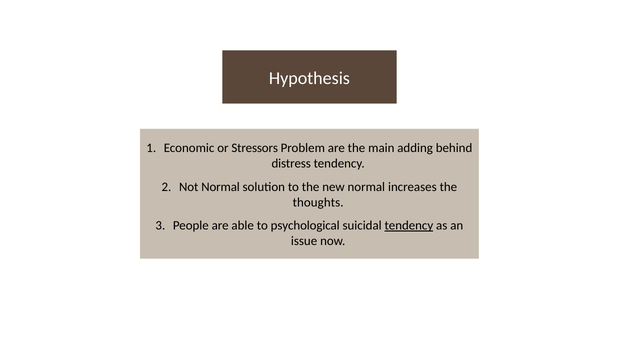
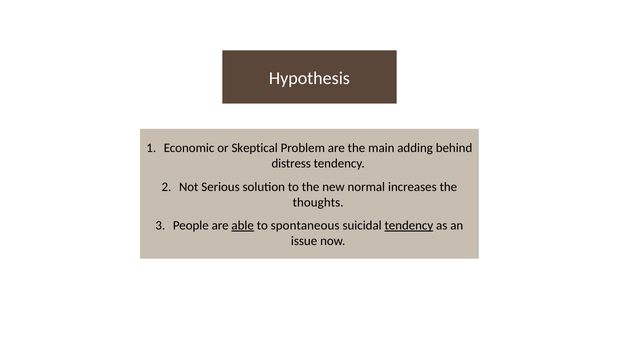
Stressors: Stressors -> Skeptical
Not Normal: Normal -> Serious
able underline: none -> present
psychological: psychological -> spontaneous
